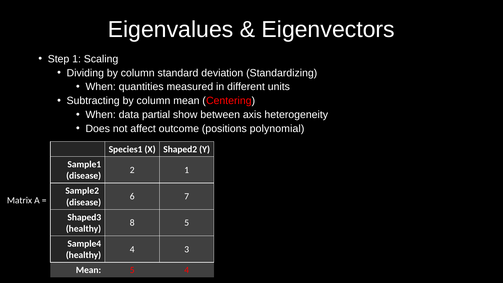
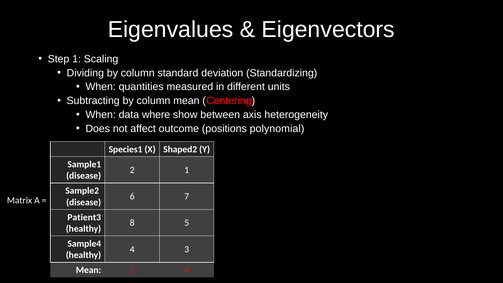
partial: partial -> where
Shaped3: Shaped3 -> Patient3
